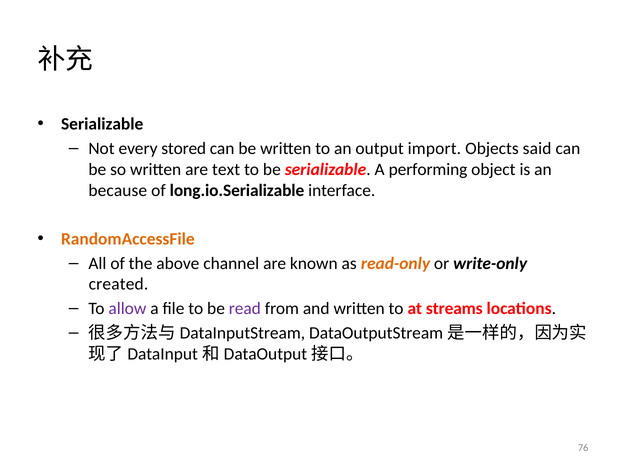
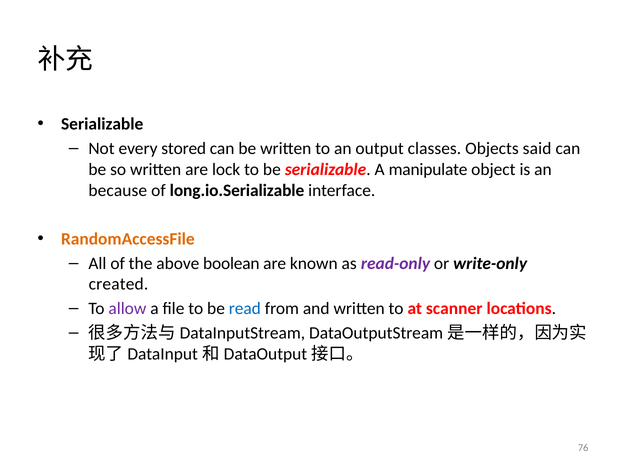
import: import -> classes
text: text -> lock
performing: performing -> manipulate
channel: channel -> boolean
read-only colour: orange -> purple
read colour: purple -> blue
streams: streams -> scanner
